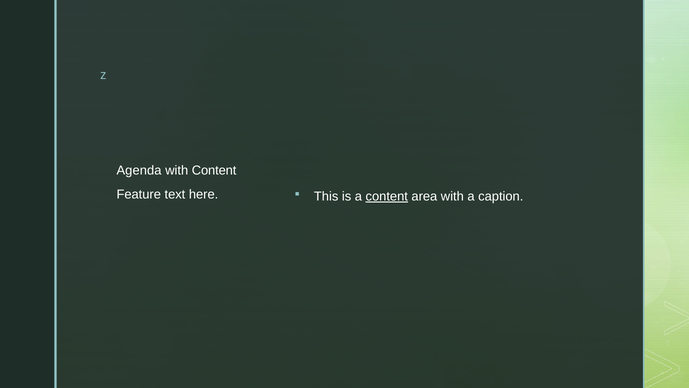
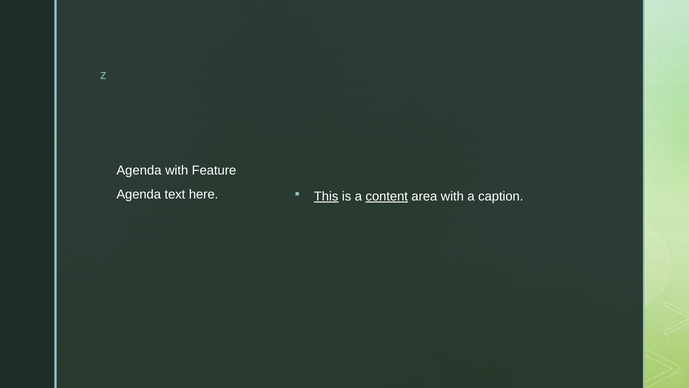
with Content: Content -> Feature
Feature at (139, 194): Feature -> Agenda
This underline: none -> present
